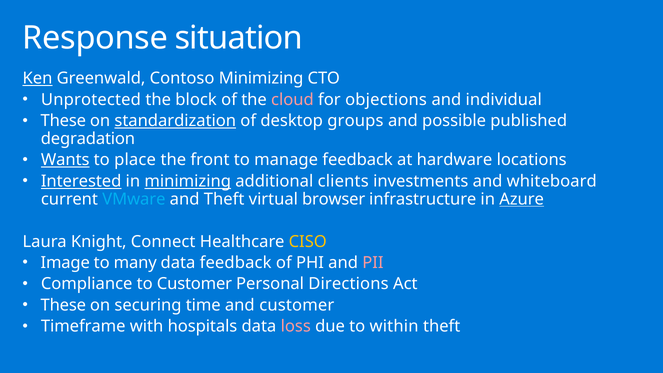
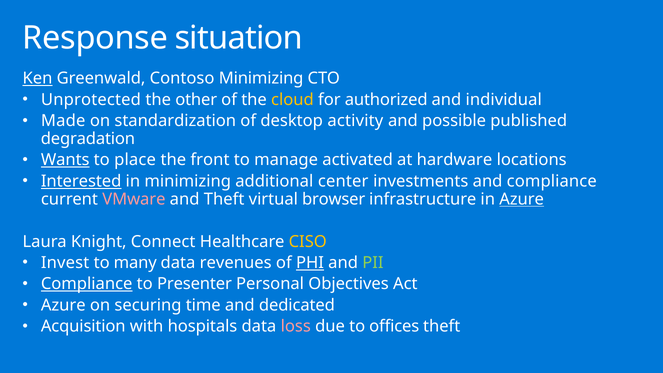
block: block -> other
cloud colour: pink -> yellow
objections: objections -> authorized
These at (63, 121): These -> Made
standardization underline: present -> none
groups: groups -> activity
manage feedback: feedback -> activated
minimizing at (188, 181) underline: present -> none
clients: clients -> center
and whiteboard: whiteboard -> compliance
VMware colour: light blue -> pink
Image: Image -> Invest
data feedback: feedback -> revenues
PHI underline: none -> present
PII colour: pink -> light green
Compliance at (87, 284) underline: none -> present
to Customer: Customer -> Presenter
Directions: Directions -> Objectives
These at (63, 305): These -> Azure
and customer: customer -> dedicated
Timeframe: Timeframe -> Acquisition
within: within -> offices
